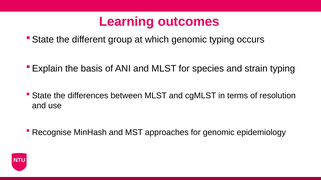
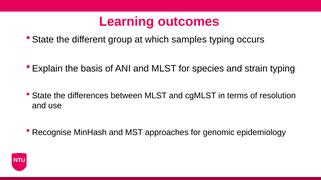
which genomic: genomic -> samples
